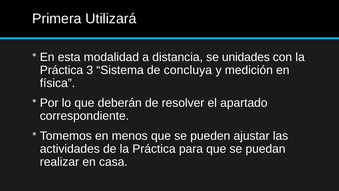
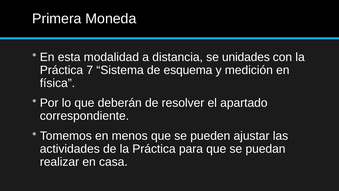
Utilizará: Utilizará -> Moneda
3: 3 -> 7
concluya: concluya -> esquema
